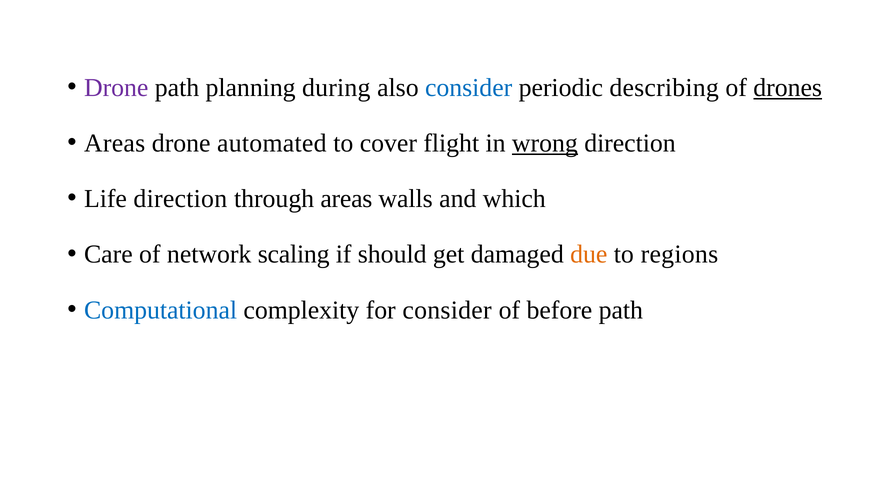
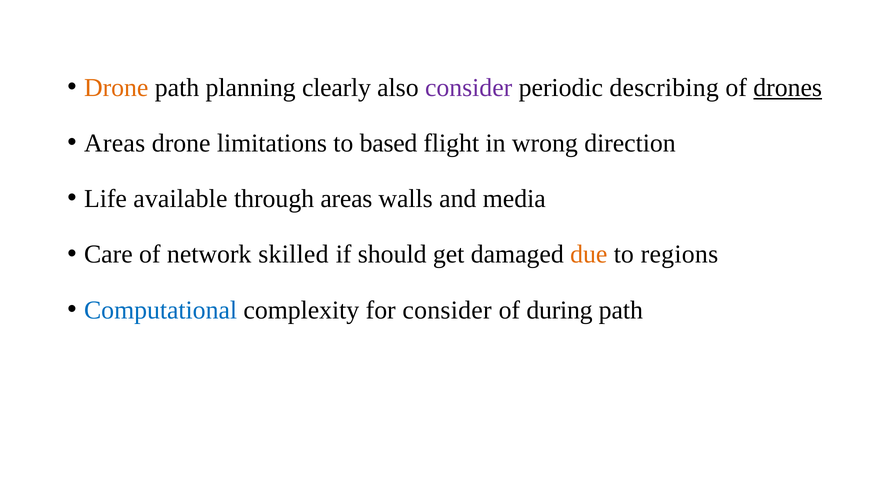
Drone at (116, 88) colour: purple -> orange
during: during -> clearly
consider at (469, 88) colour: blue -> purple
automated: automated -> limitations
cover: cover -> based
wrong underline: present -> none
Life direction: direction -> available
which: which -> media
scaling: scaling -> skilled
before: before -> during
